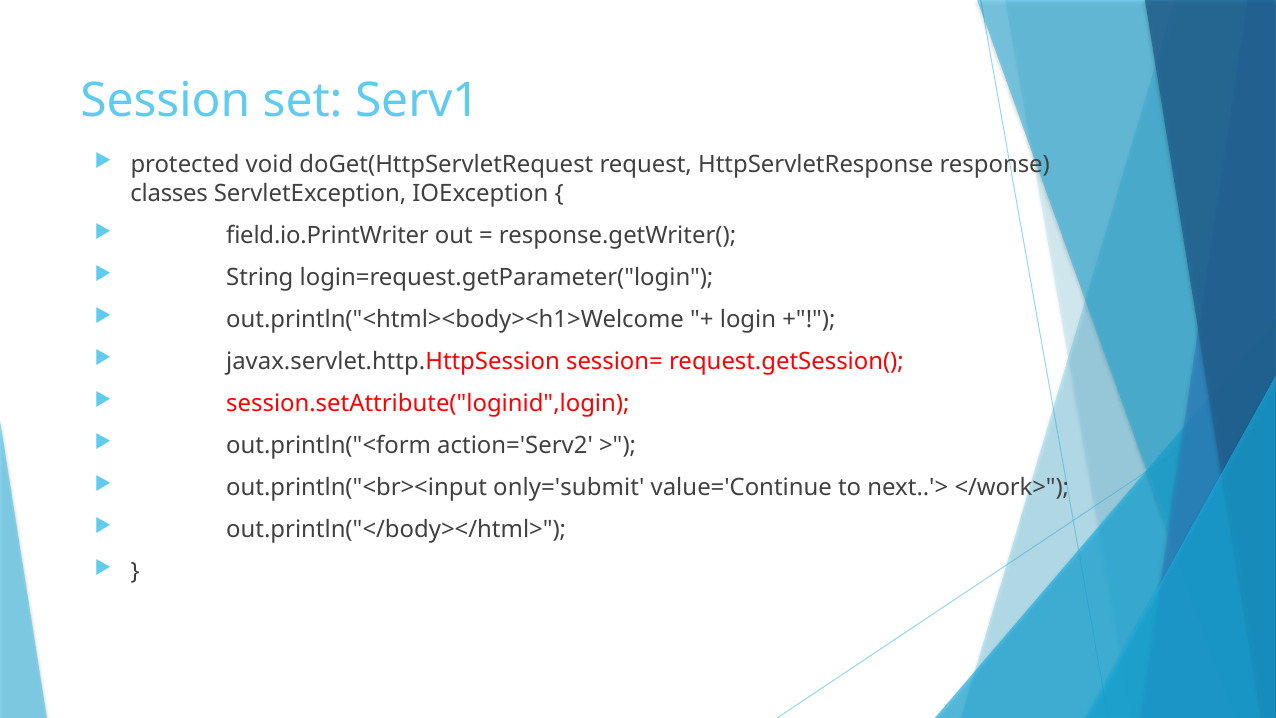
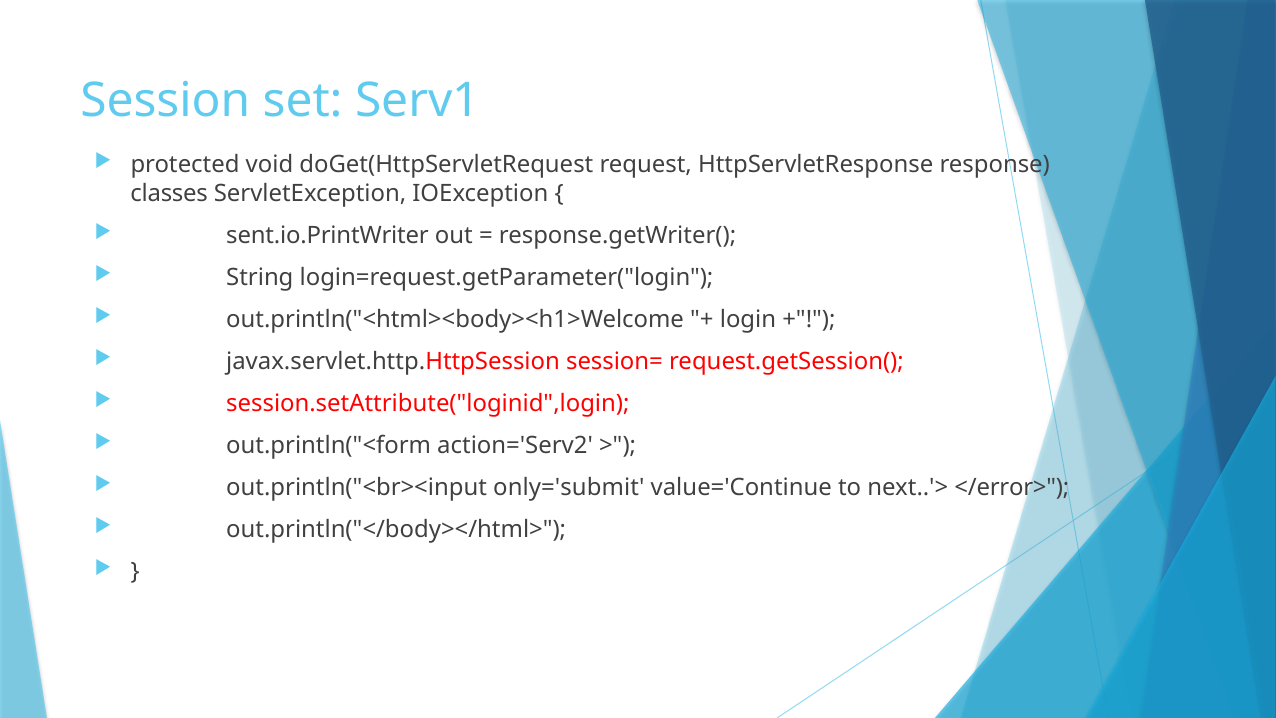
field.io.PrintWriter: field.io.PrintWriter -> sent.io.PrintWriter
</work>: </work> -> </error>
